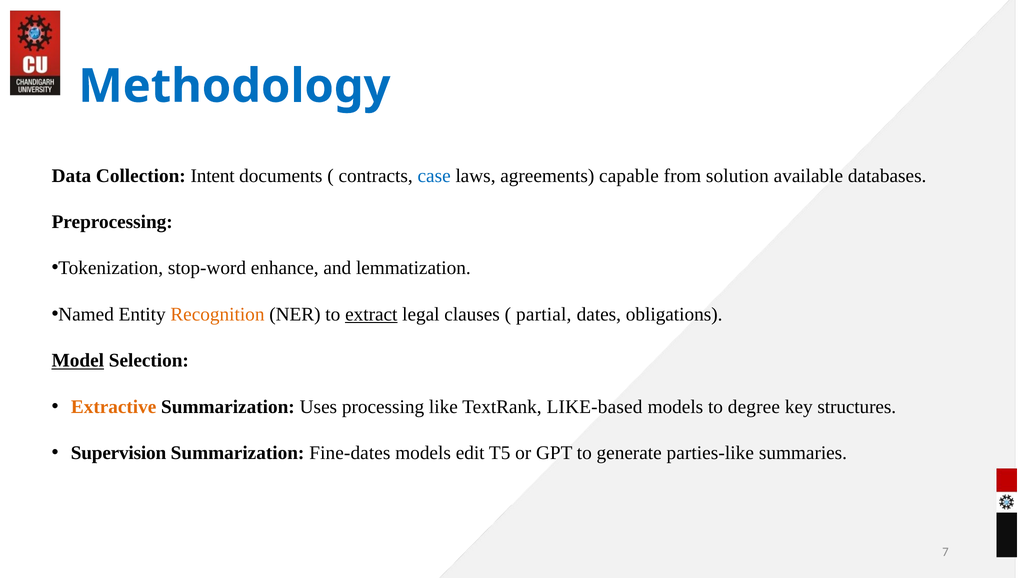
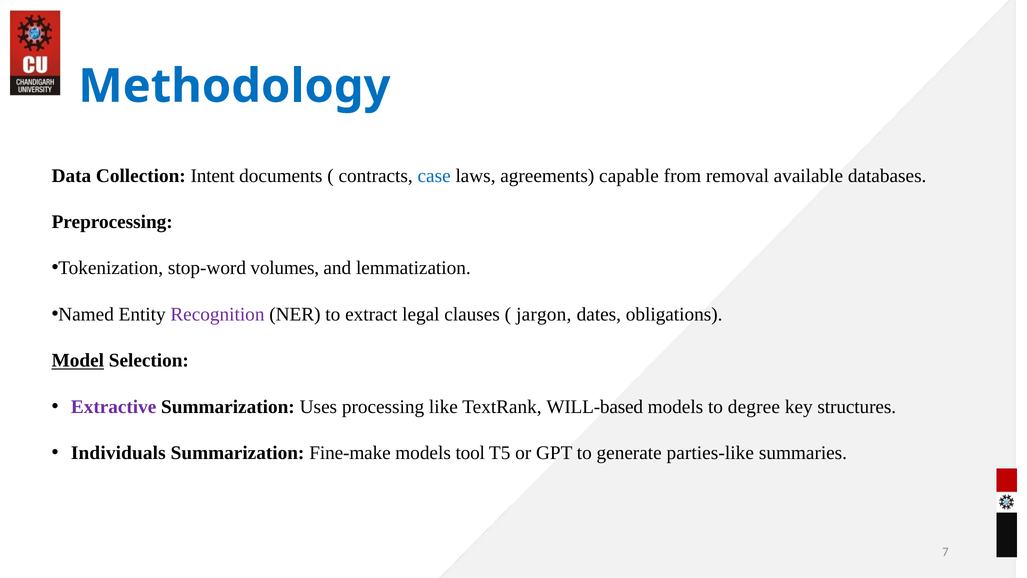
solution: solution -> removal
enhance: enhance -> volumes
Recognition colour: orange -> purple
extract underline: present -> none
partial: partial -> jargon
Extractive colour: orange -> purple
LIKE-based: LIKE-based -> WILL-based
Supervision: Supervision -> Individuals
Fine-dates: Fine-dates -> Fine-make
edit: edit -> tool
